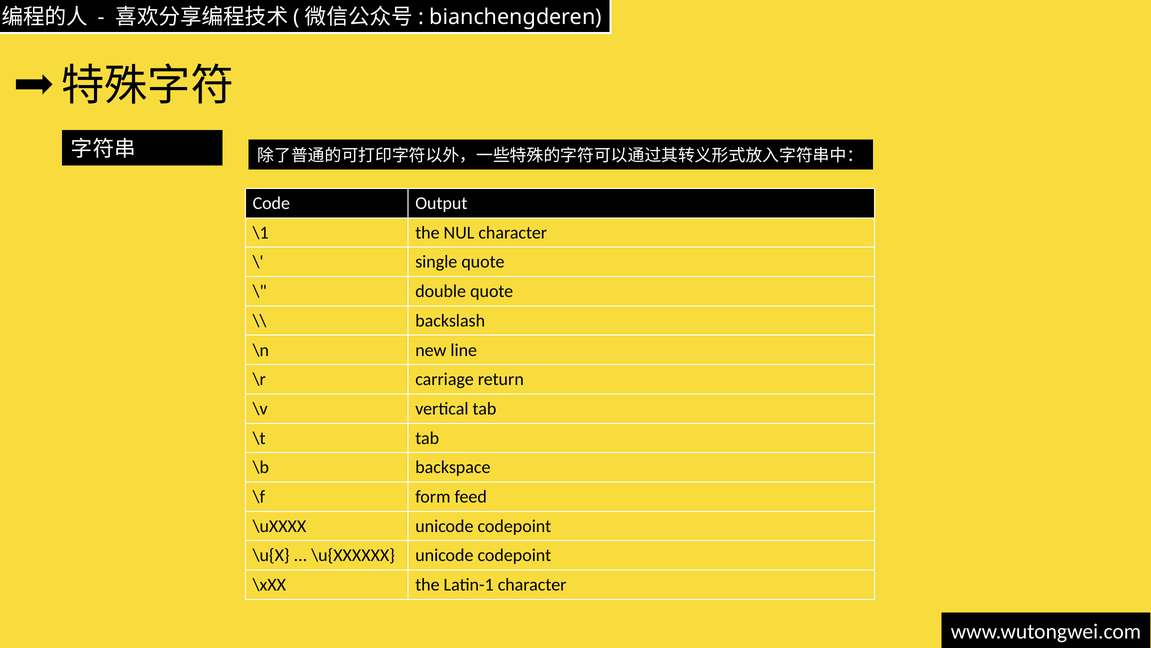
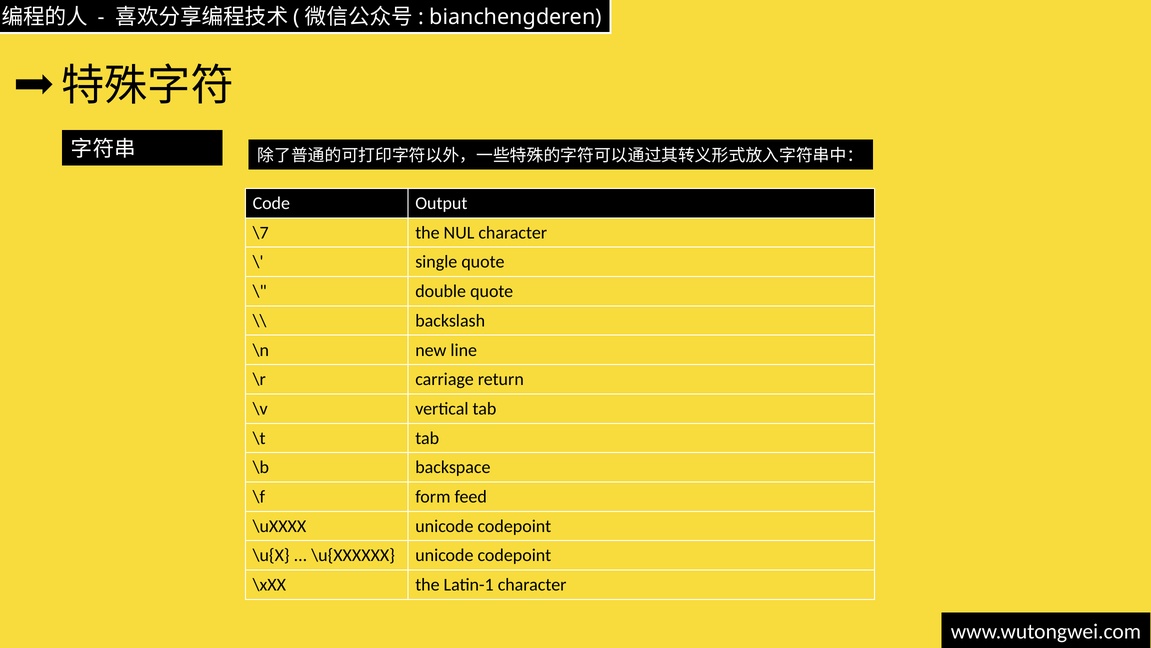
\1: \1 -> \7
